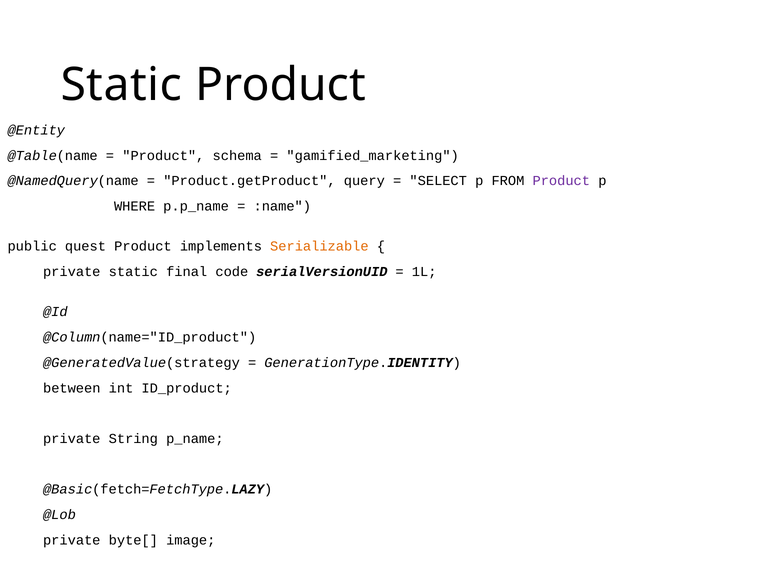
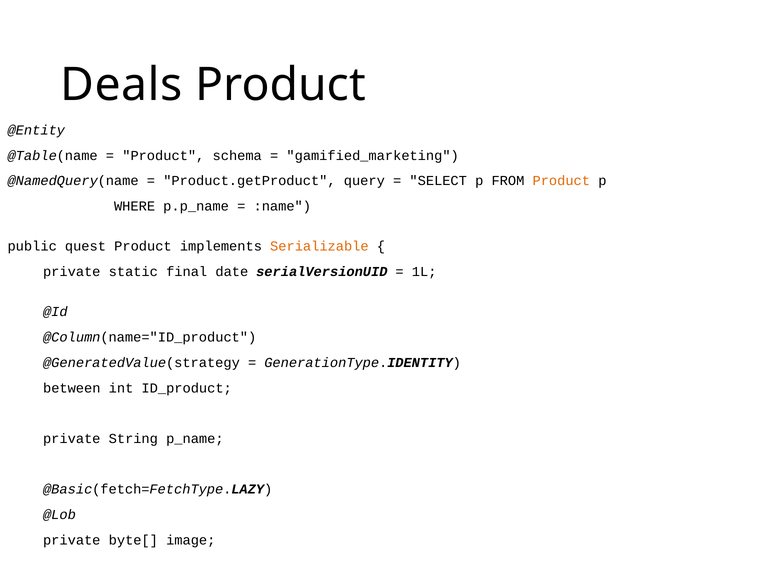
Static at (121, 85): Static -> Deals
Product at (561, 181) colour: purple -> orange
code: code -> date
